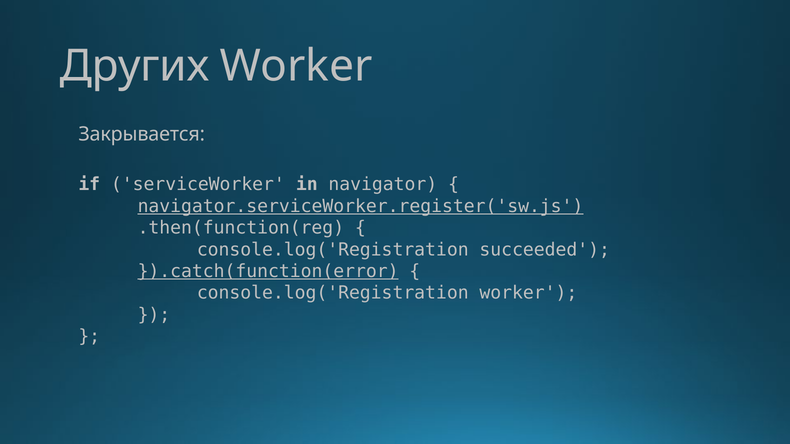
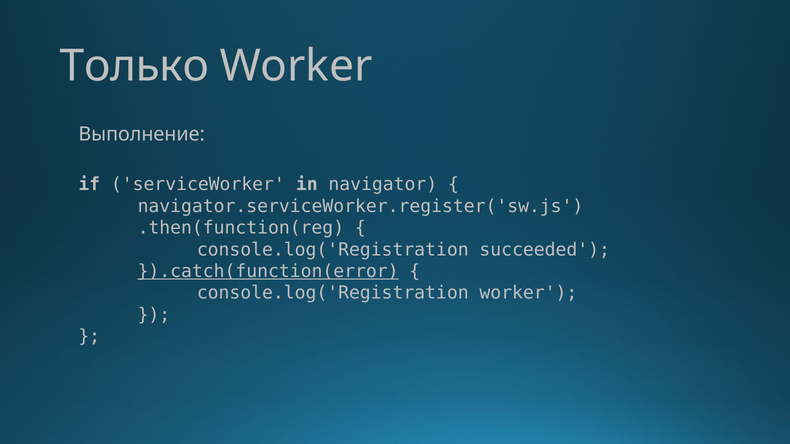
Других: Других -> Только
Закрывается: Закрывается -> Выполнение
navigator.serviceWorker.register('sw.js underline: present -> none
